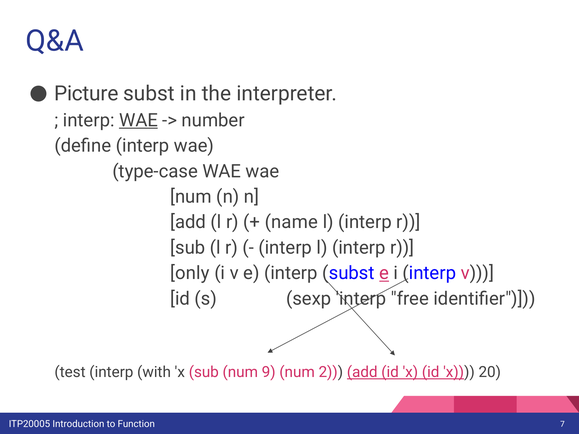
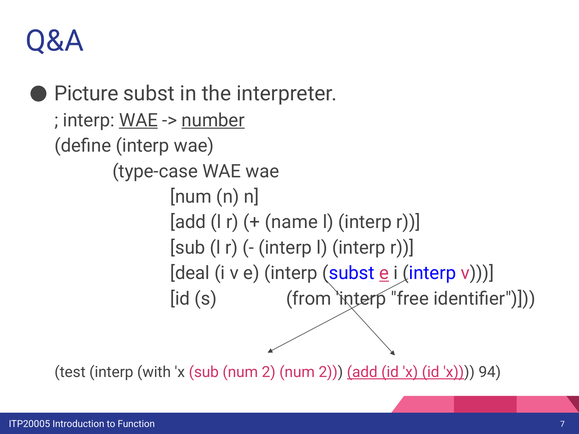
number underline: none -> present
only: only -> deal
sexp: sexp -> from
sub num 9: 9 -> 2
20: 20 -> 94
